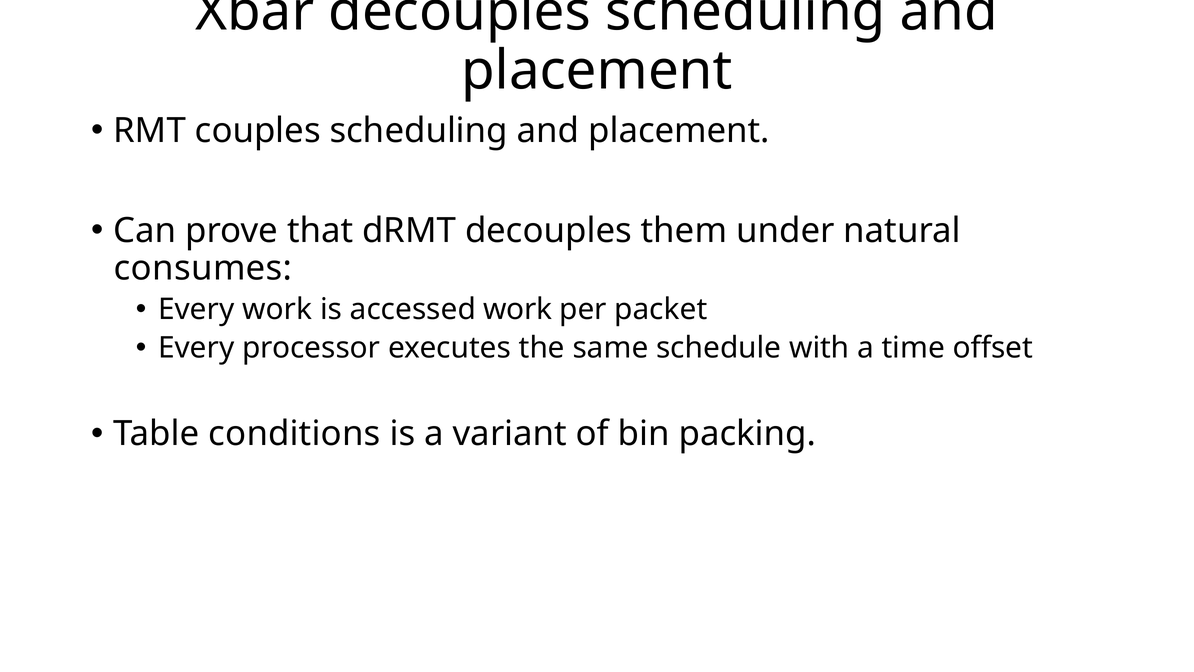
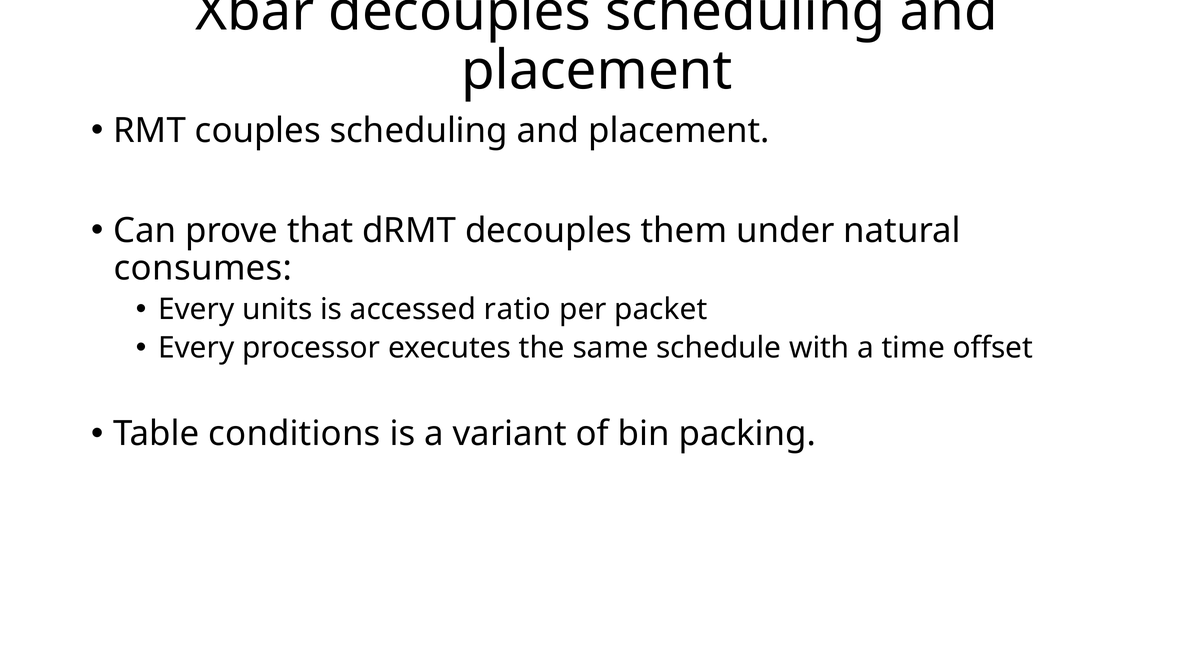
Every work: work -> units
accessed work: work -> ratio
